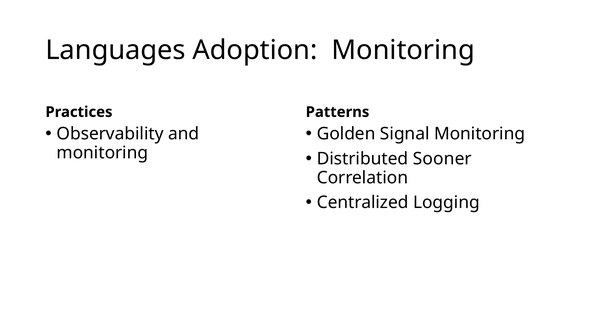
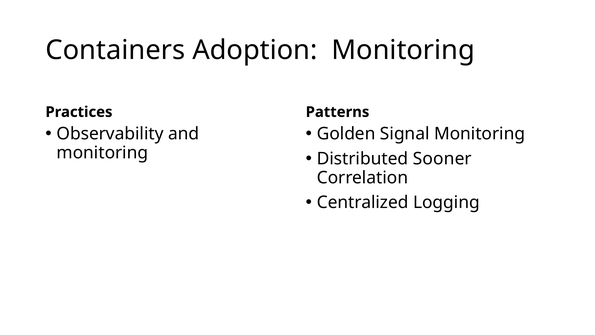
Languages: Languages -> Containers
